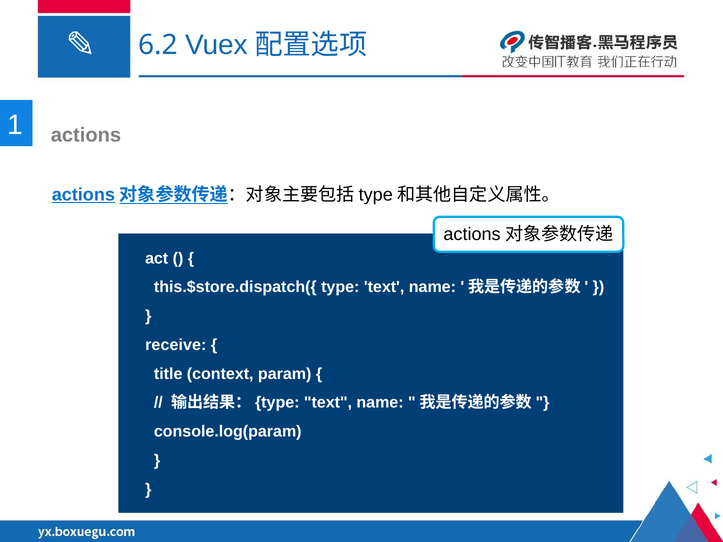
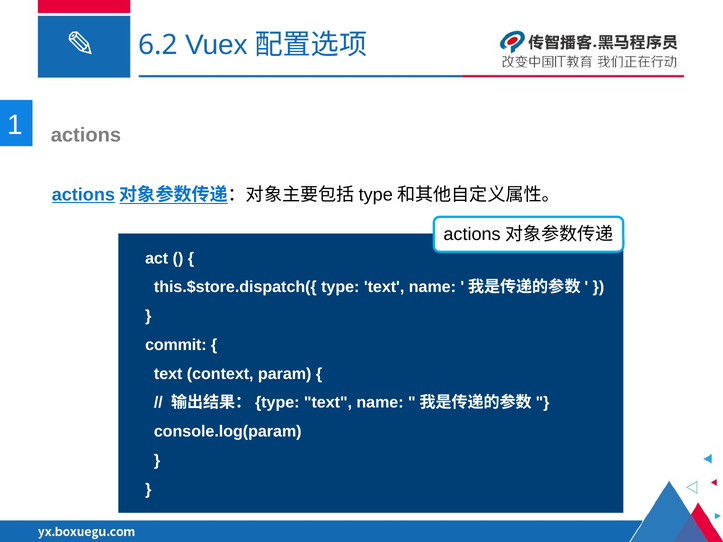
receive: receive -> commit
title at (168, 374): title -> text
